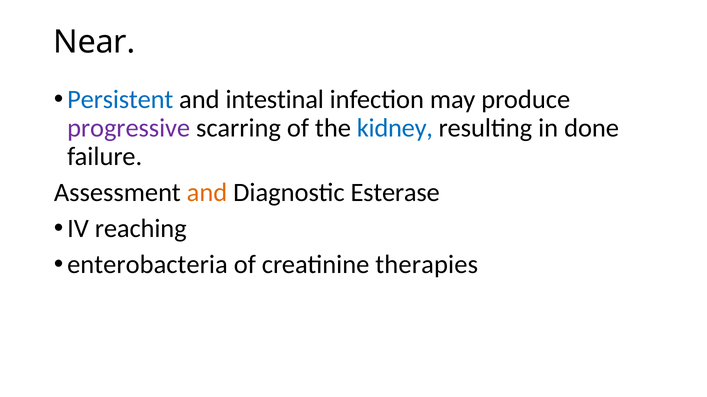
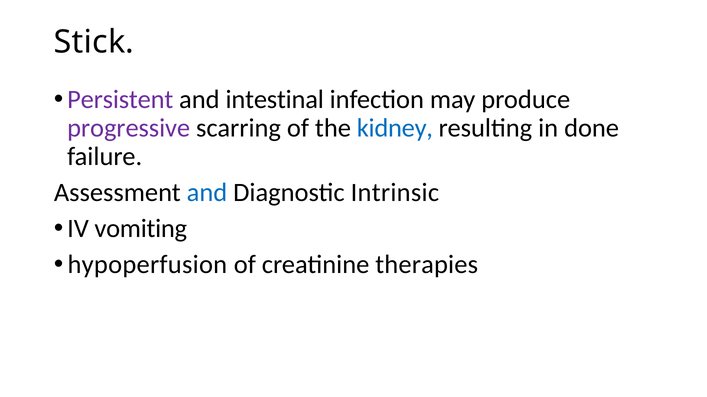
Near: Near -> Stick
Persistent colour: blue -> purple
and at (207, 193) colour: orange -> blue
Esterase: Esterase -> Intrinsic
reaching: reaching -> vomiting
enterobacteria: enterobacteria -> hypoperfusion
